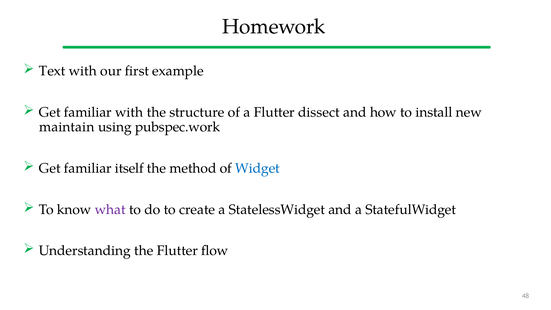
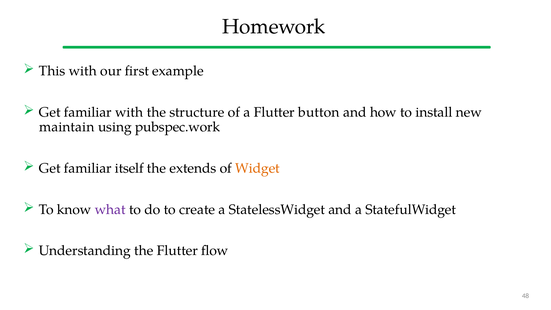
Text: Text -> This
dissect: dissect -> button
method: method -> extends
Widget colour: blue -> orange
